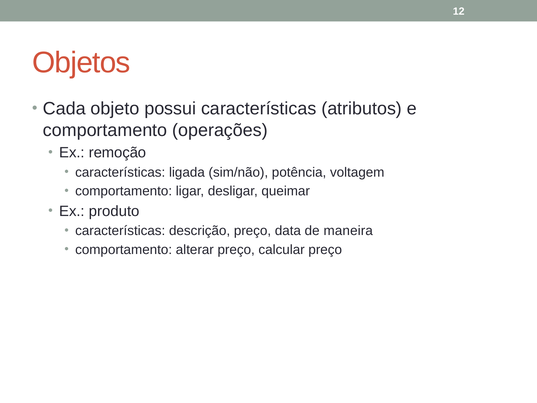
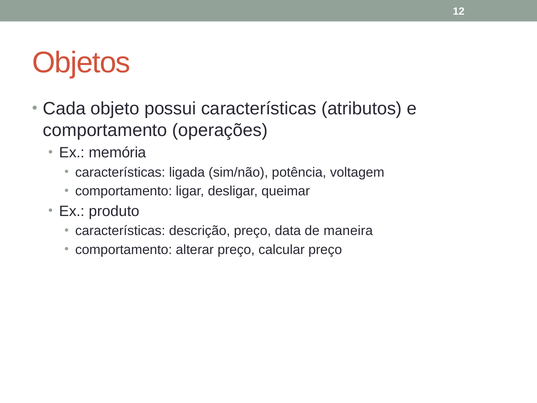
remoção: remoção -> memória
